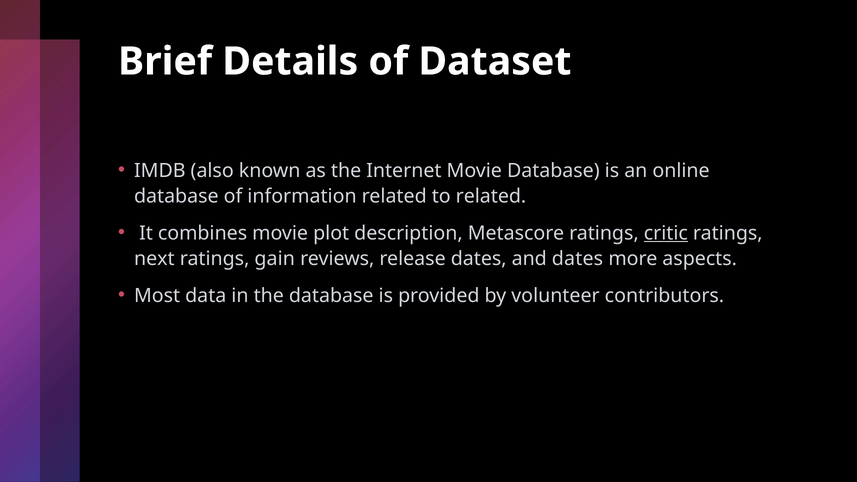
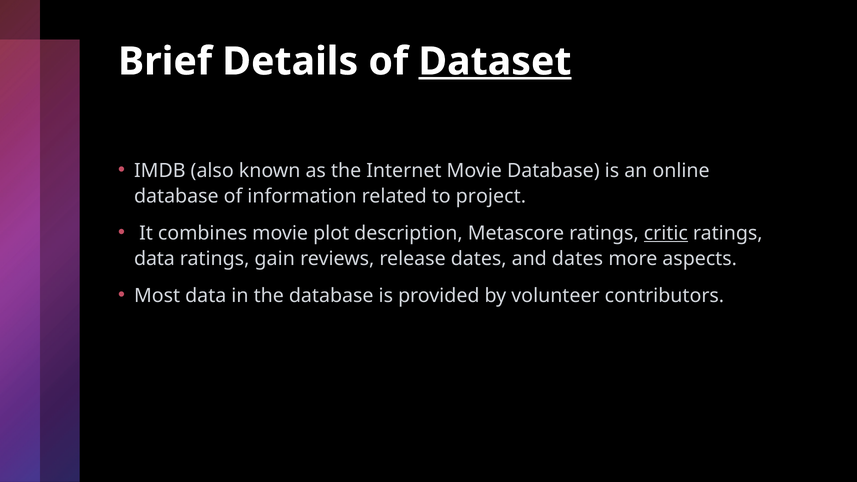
Dataset underline: none -> present
to related: related -> project
next at (154, 259): next -> data
